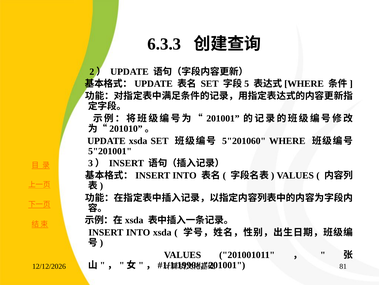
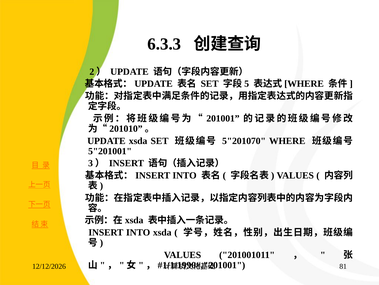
5"201060: 5"201060 -> 5"201070
